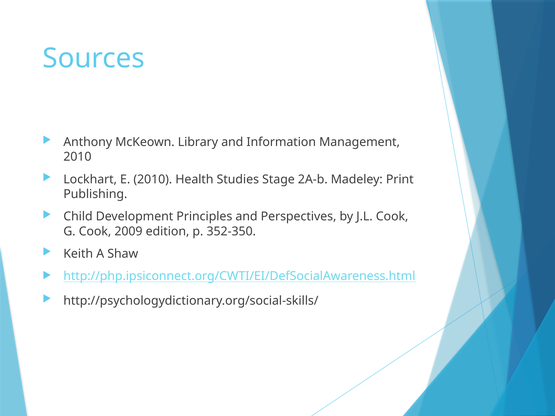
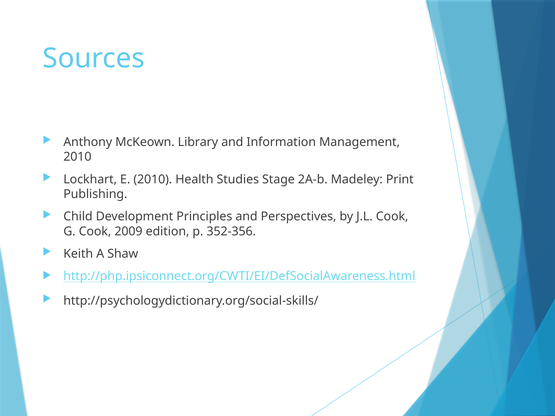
352-350: 352-350 -> 352-356
